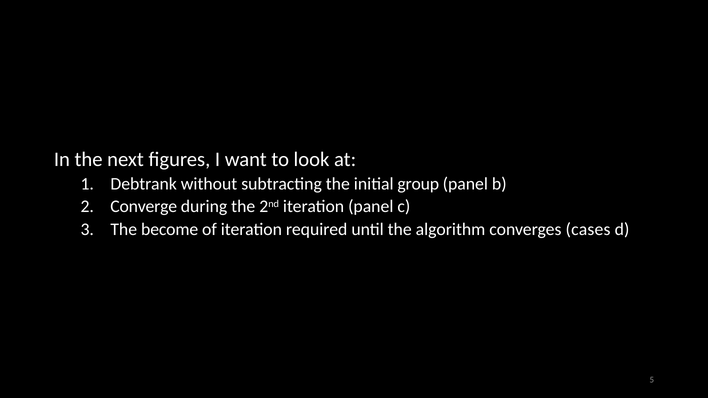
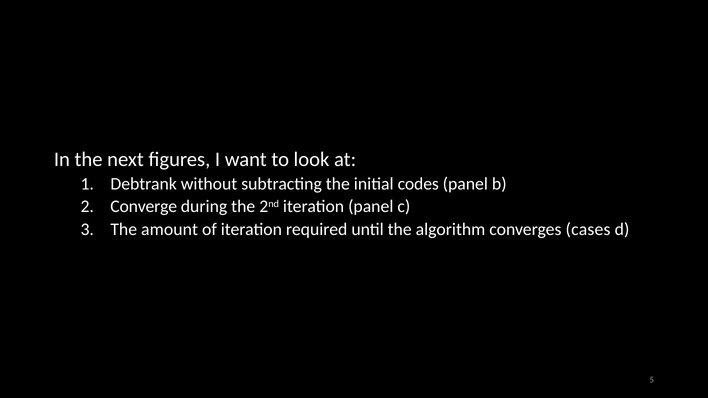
group: group -> codes
become: become -> amount
